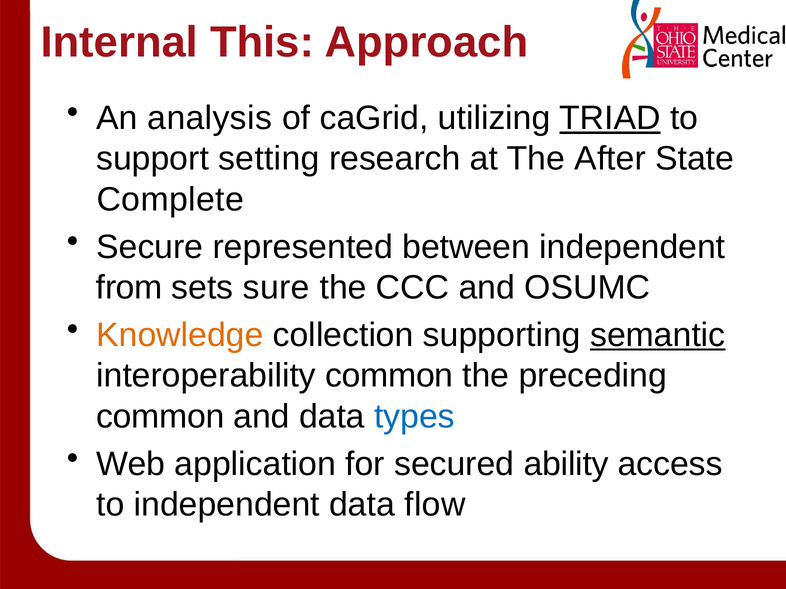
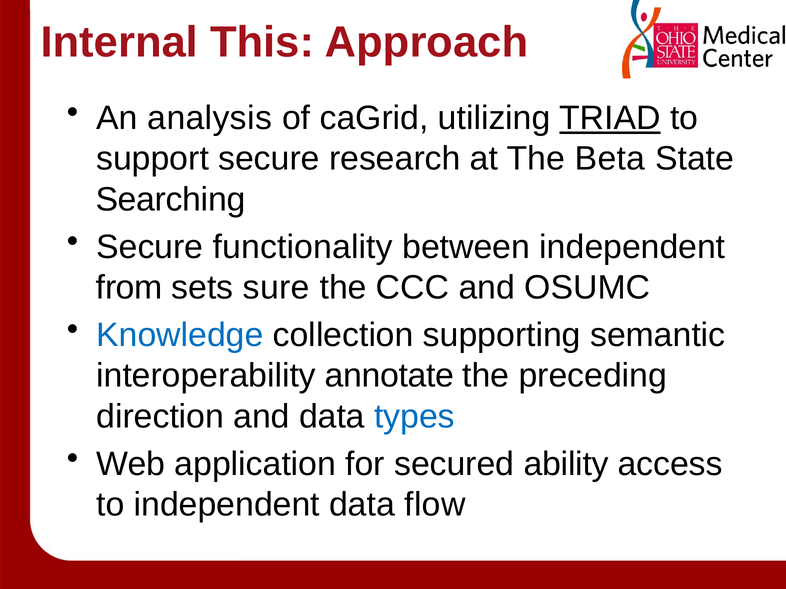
support setting: setting -> secure
After: After -> Beta
Complete: Complete -> Searching
represented: represented -> functionality
Knowledge colour: orange -> blue
semantic underline: present -> none
interoperability common: common -> annotate
common at (160, 417): common -> direction
